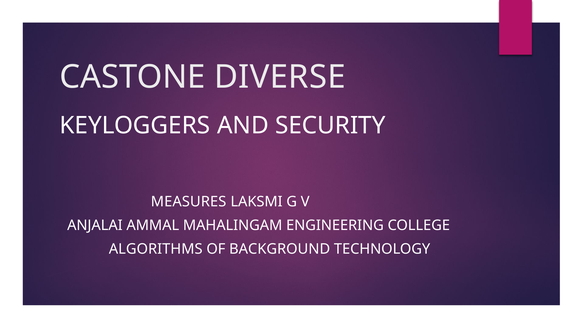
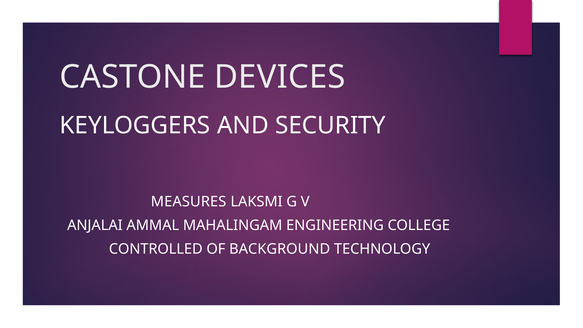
DIVERSE: DIVERSE -> DEVICES
ALGORITHMS: ALGORITHMS -> CONTROLLED
